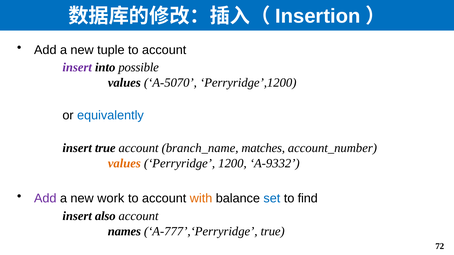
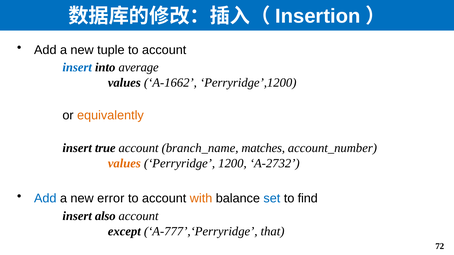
insert at (77, 68) colour: purple -> blue
possible: possible -> average
A-5070: A-5070 -> A-1662
equivalently colour: blue -> orange
A-9332: A-9332 -> A-2732
Add at (45, 199) colour: purple -> blue
work: work -> error
names: names -> except
A-777’,‘Perryridge true: true -> that
